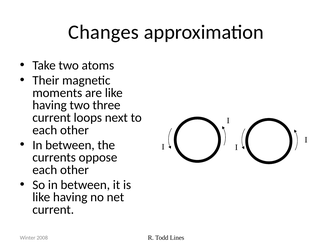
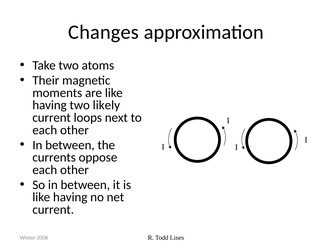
three: three -> likely
